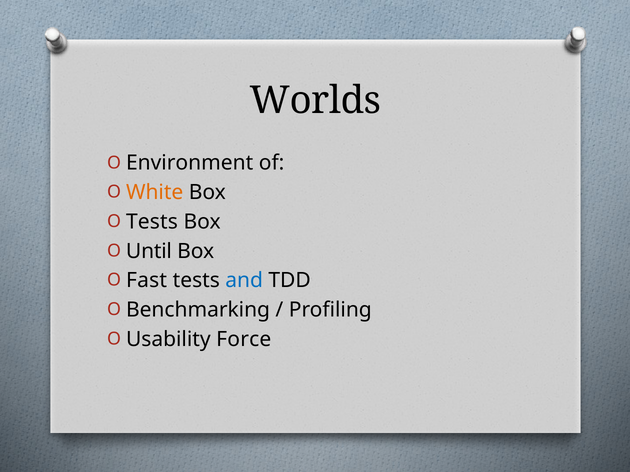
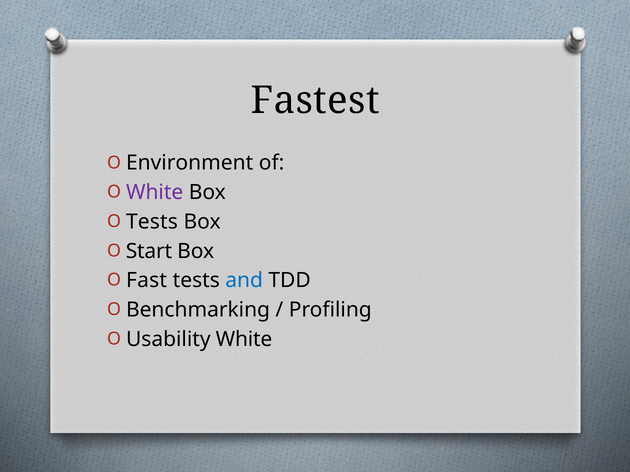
Worlds: Worlds -> Fastest
White at (155, 193) colour: orange -> purple
Until: Until -> Start
Usability Force: Force -> White
